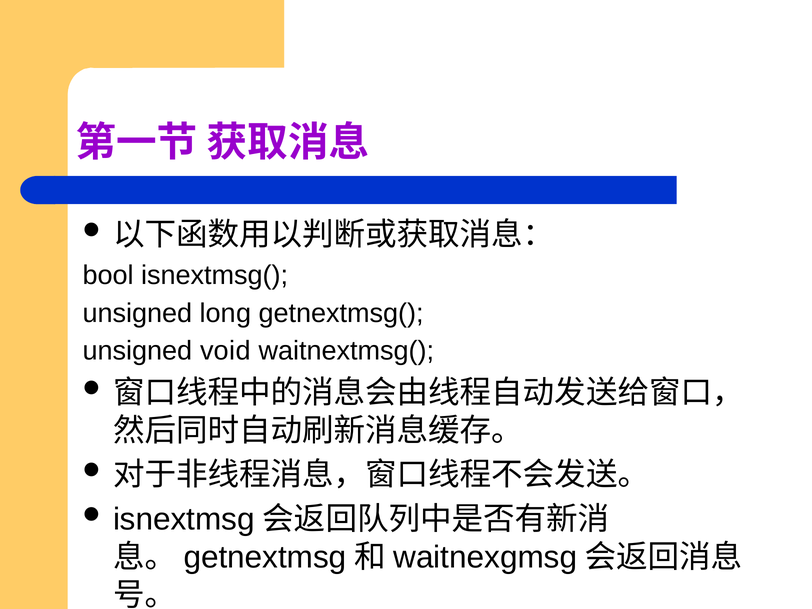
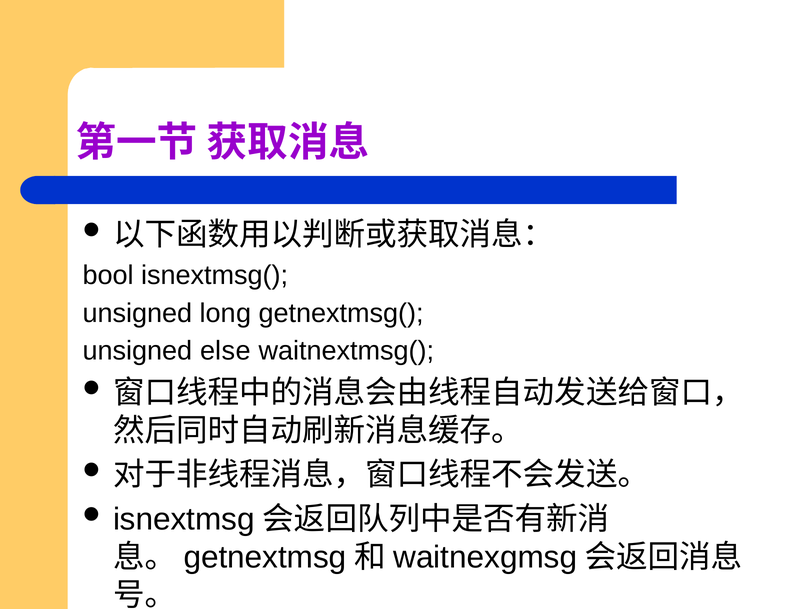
void: void -> else
